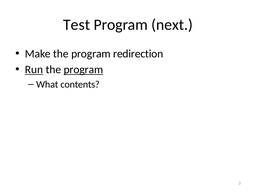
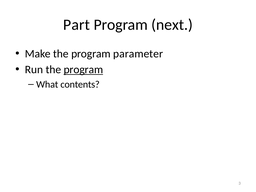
Test: Test -> Part
redirection: redirection -> parameter
Run underline: present -> none
